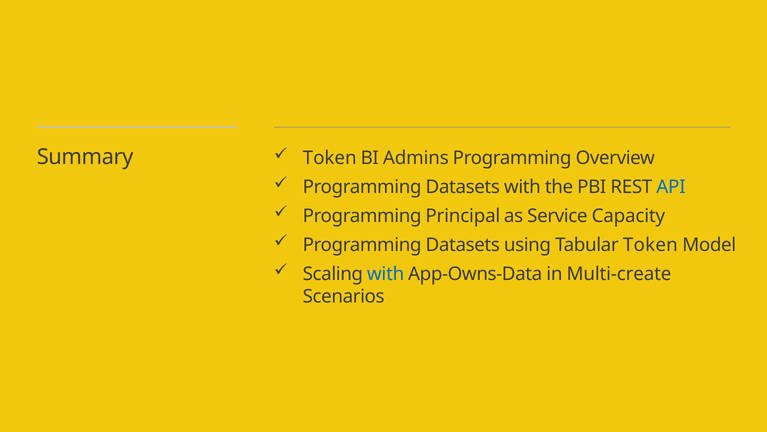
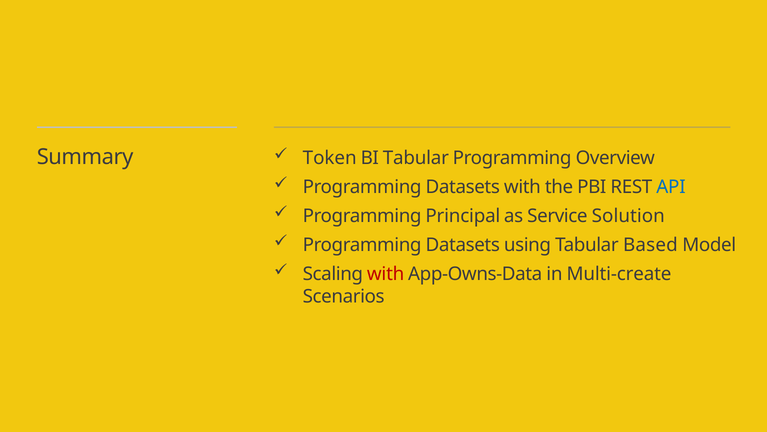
BI Admins: Admins -> Tabular
Capacity: Capacity -> Solution
Tabular Token: Token -> Based
with at (386, 274) colour: blue -> red
